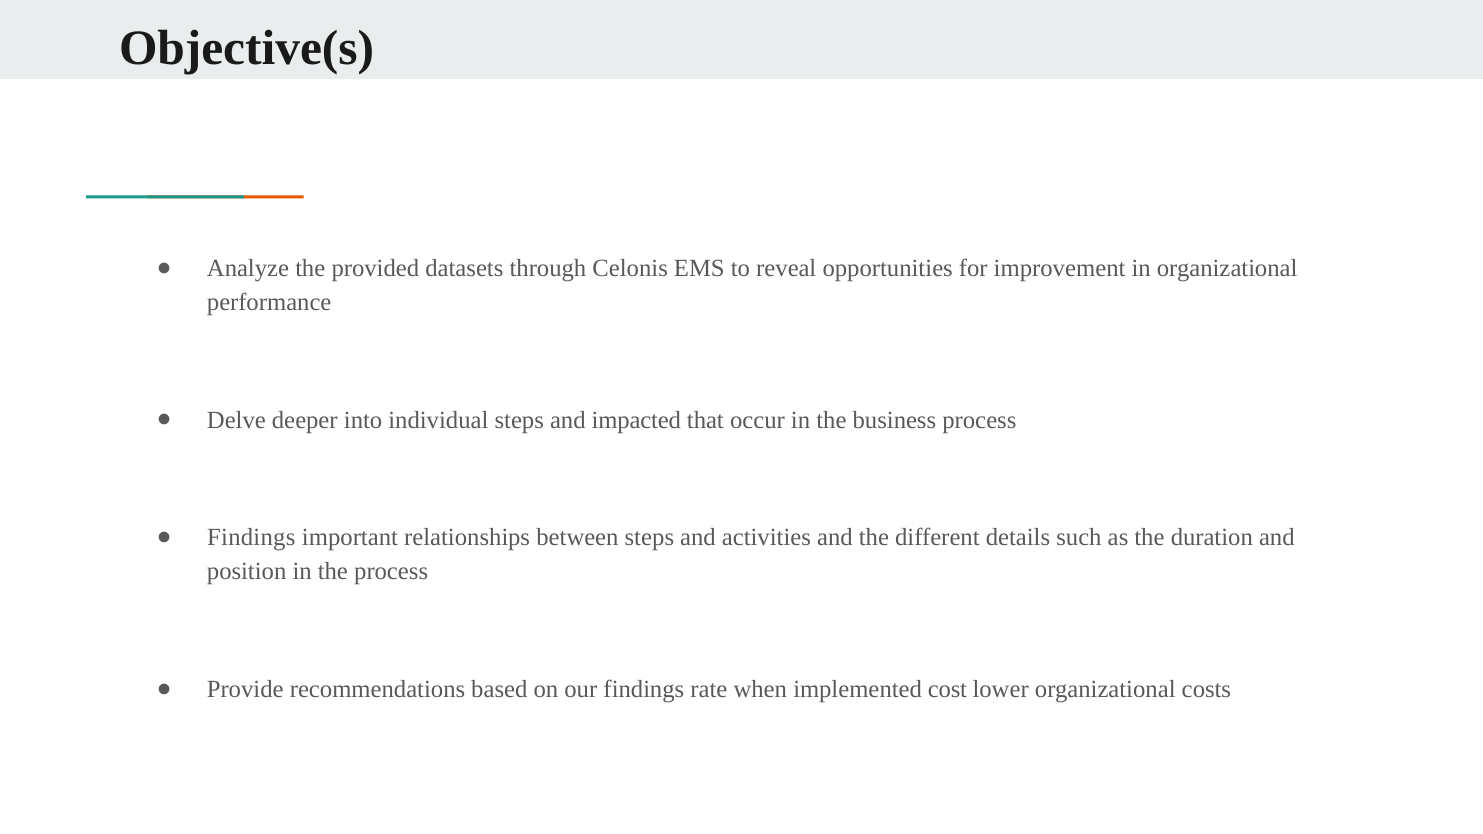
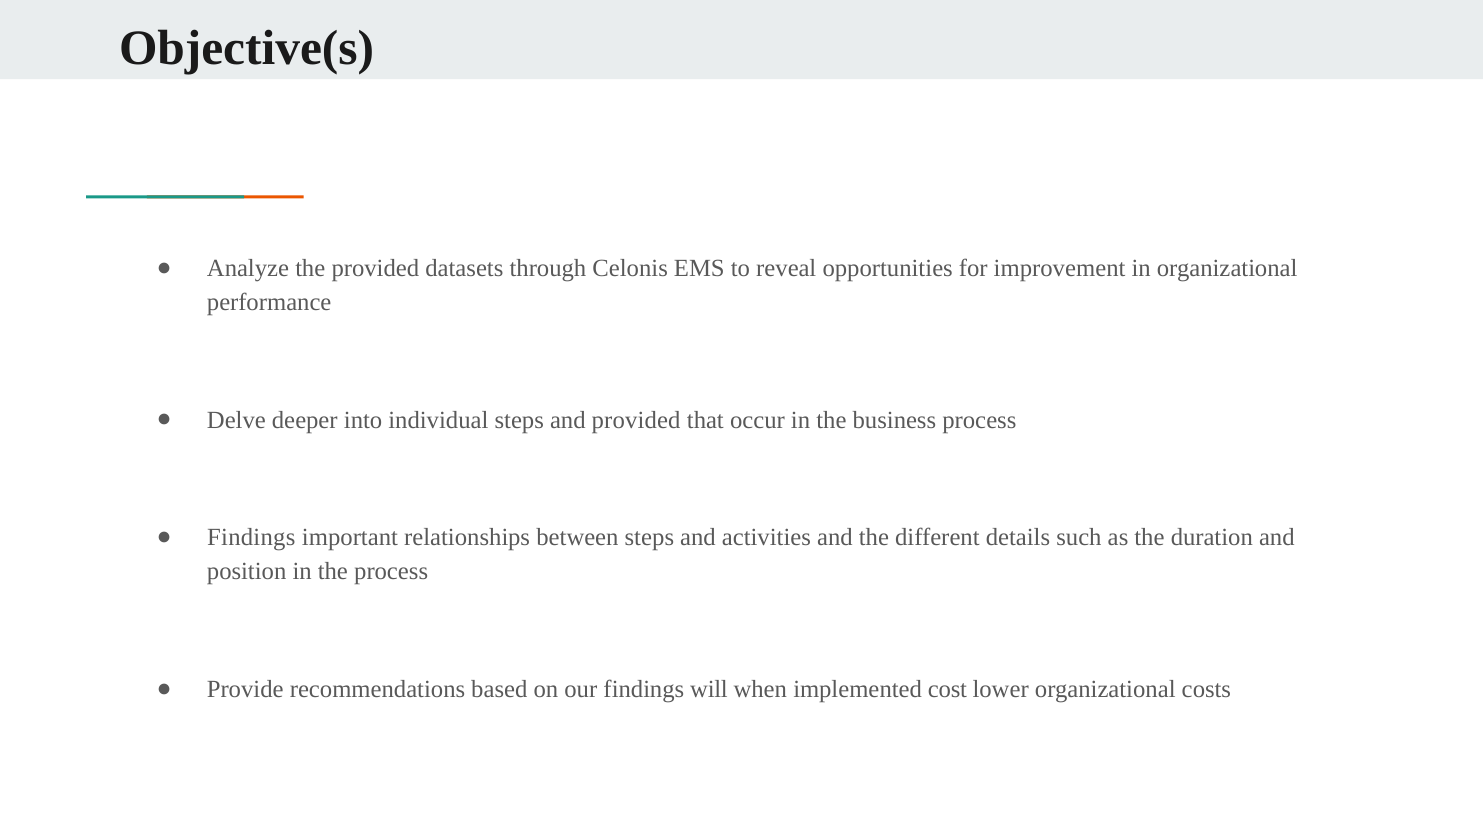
and impacted: impacted -> provided
rate: rate -> will
